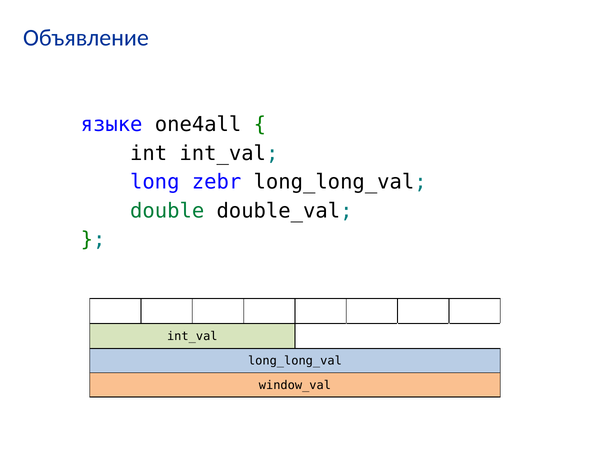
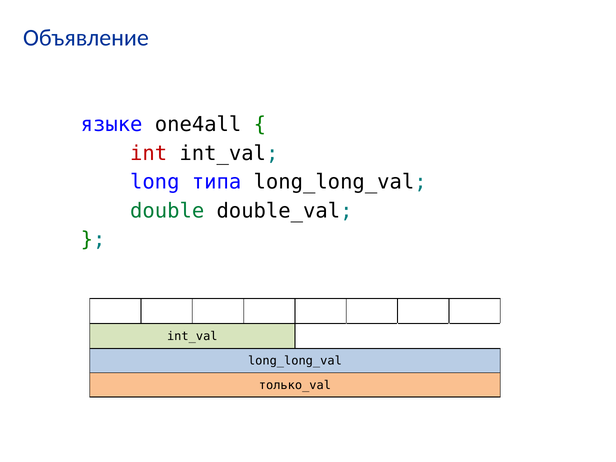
int colour: black -> red
zebr: zebr -> типа
window_val: window_val -> только_val
